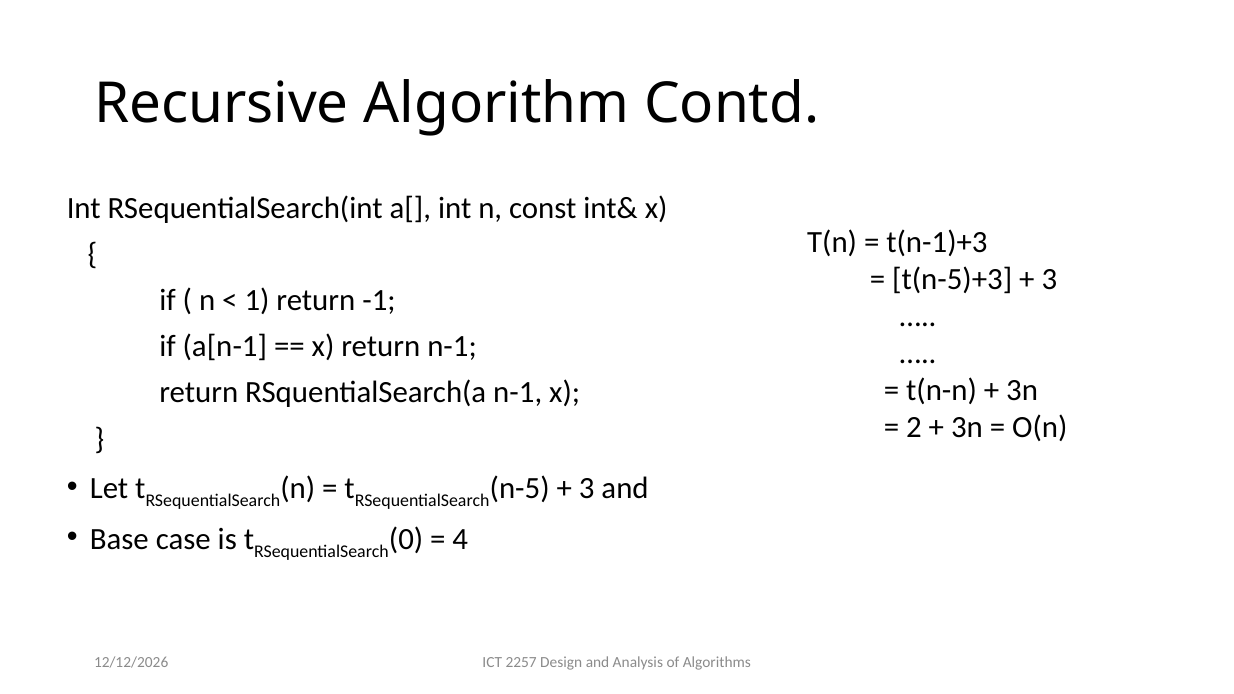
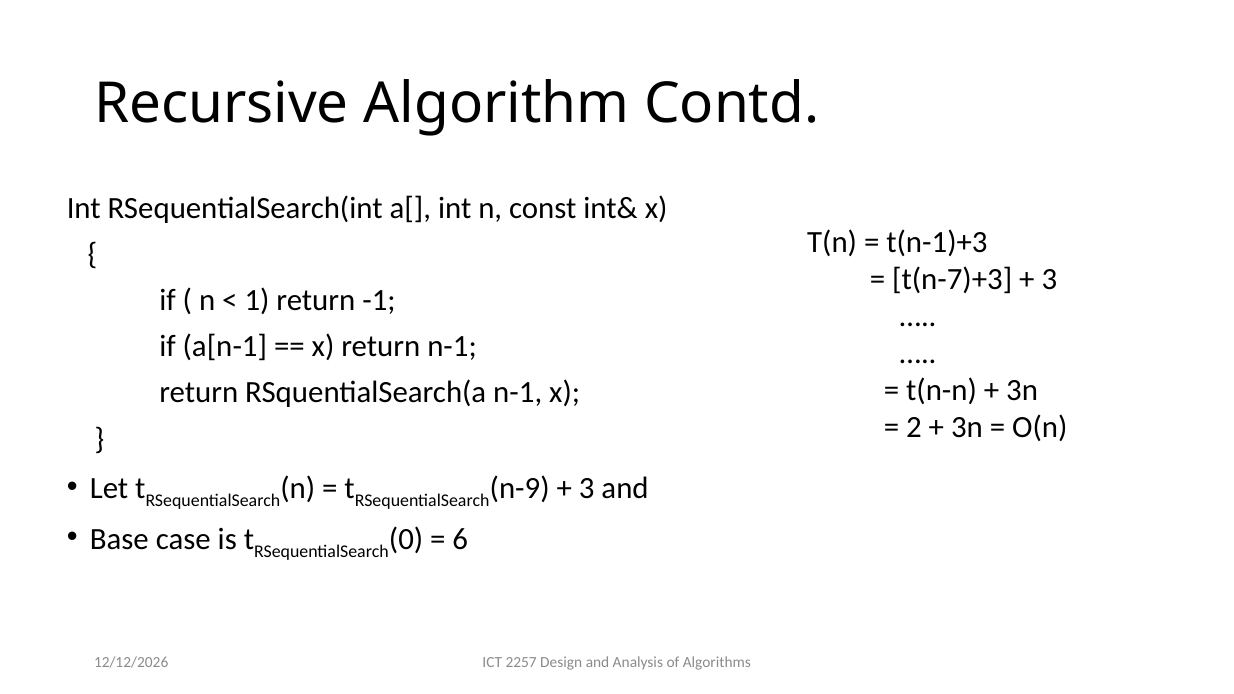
t(n-5)+3: t(n-5)+3 -> t(n-7)+3
n-5: n-5 -> n-9
4: 4 -> 6
